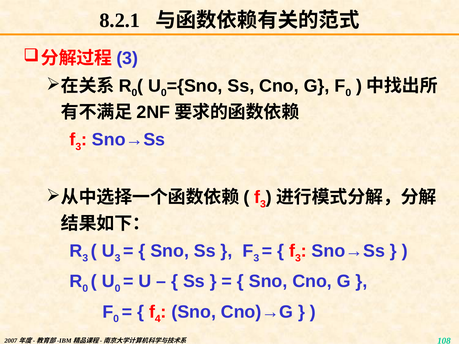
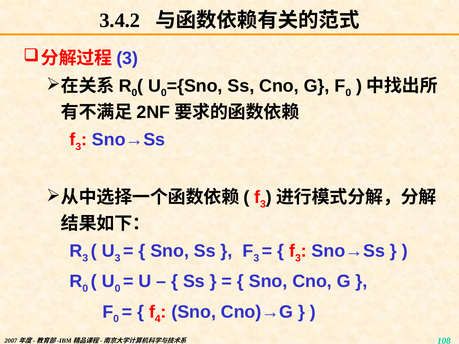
8.2.1: 8.2.1 -> 3.4.2
